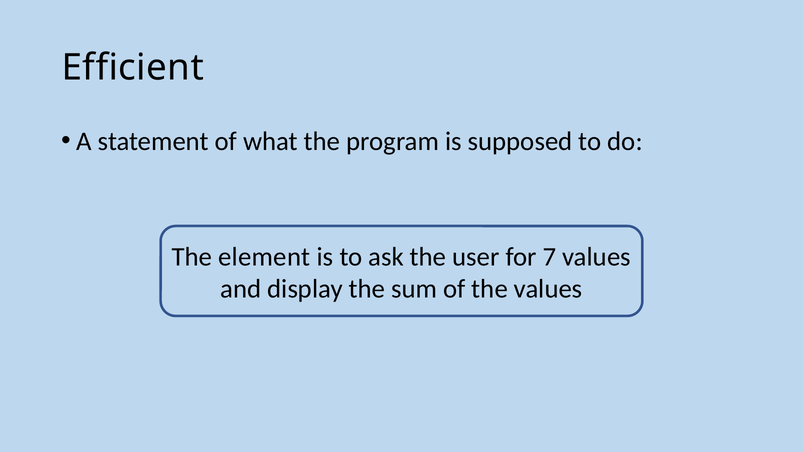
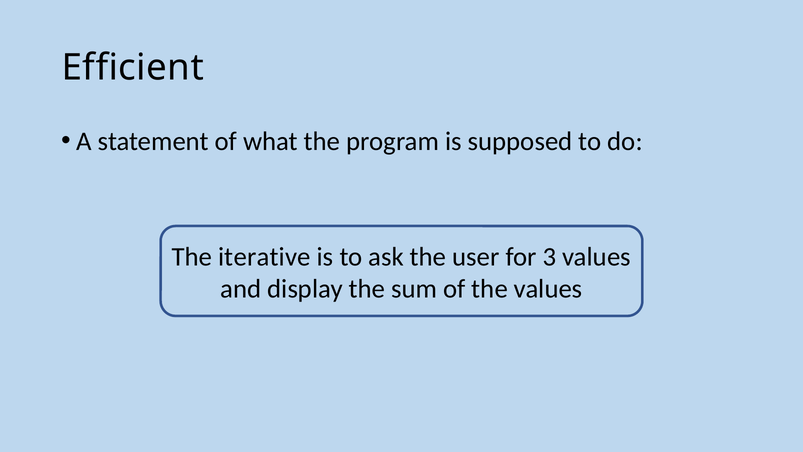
element: element -> iterative
7: 7 -> 3
